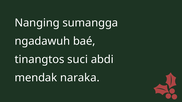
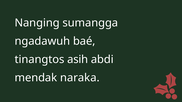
suci: suci -> asih
